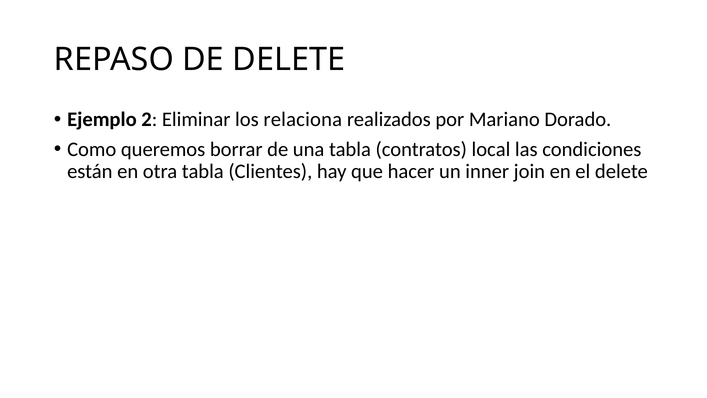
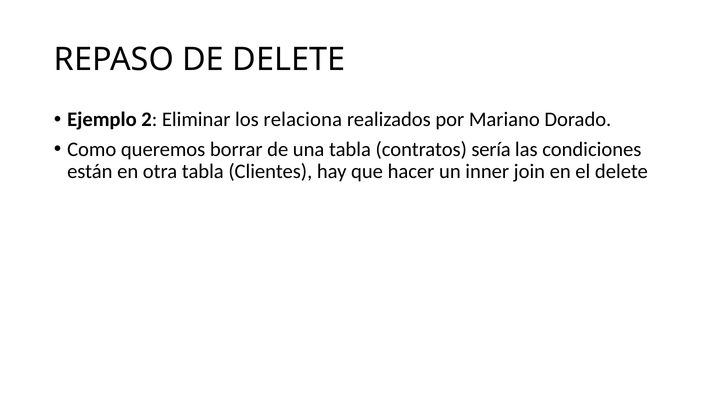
local: local -> sería
